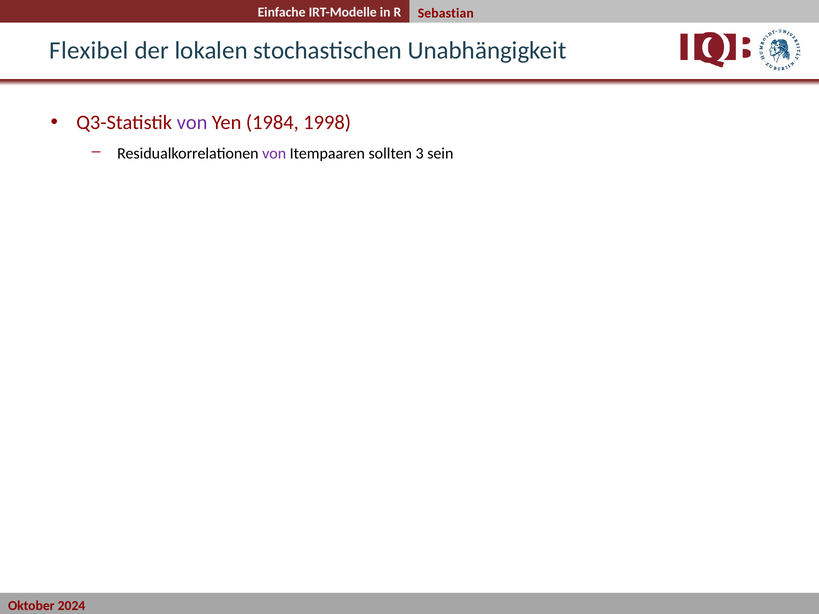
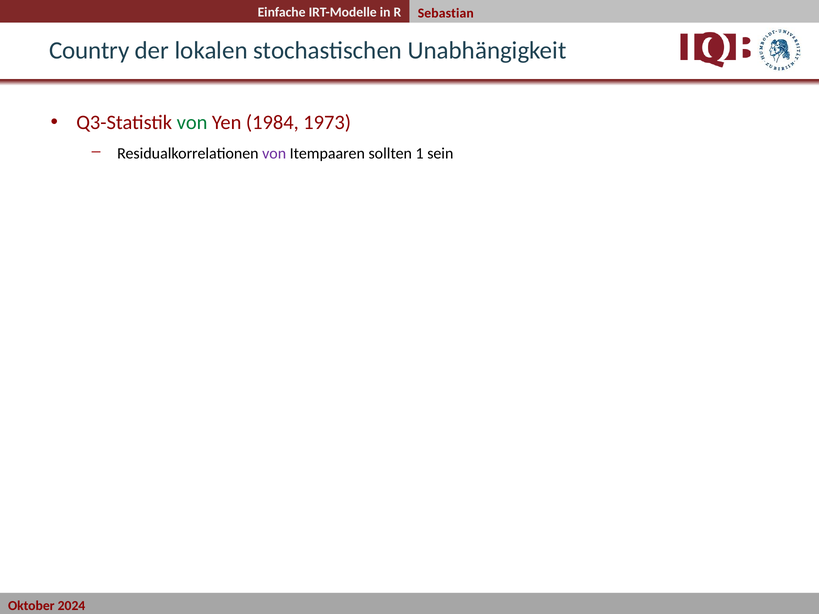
Flexibel: Flexibel -> Country
von at (192, 123) colour: purple -> green
1998: 1998 -> 1973
3: 3 -> 1
